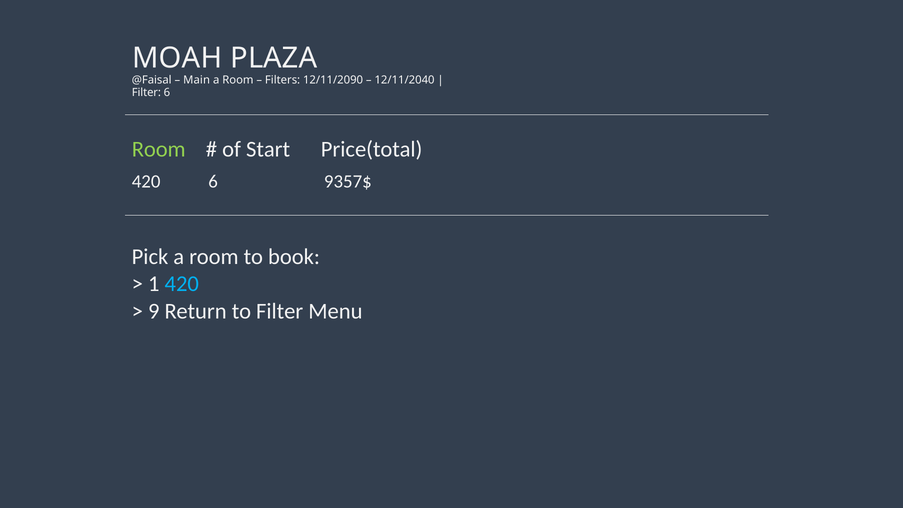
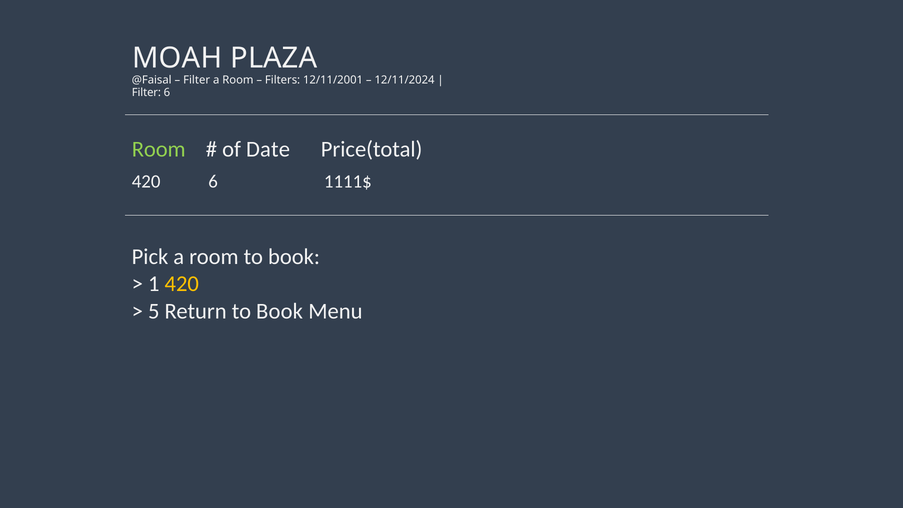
Main at (197, 80): Main -> Filter
12/11/2090: 12/11/2090 -> 12/11/2001
12/11/2040: 12/11/2040 -> 12/11/2024
Start: Start -> Date
9357$: 9357$ -> 1111$
420 at (182, 284) colour: light blue -> yellow
9: 9 -> 5
Return to Filter: Filter -> Book
